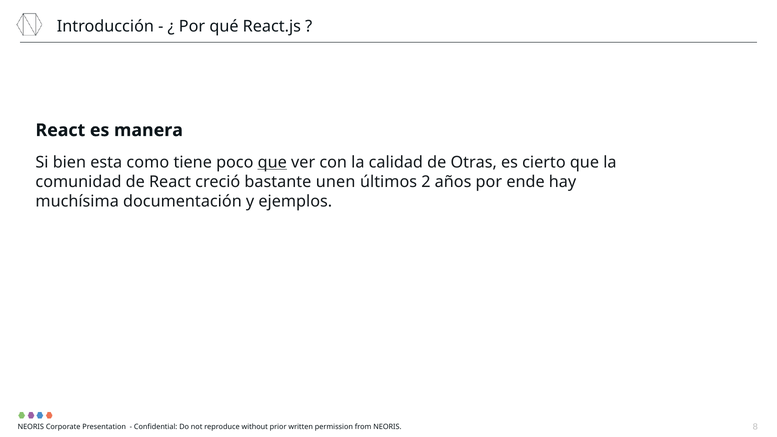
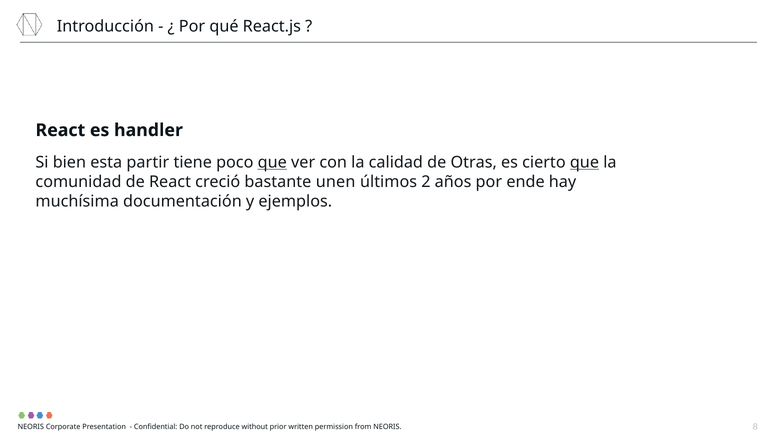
manera: manera -> handler
como: como -> partir
que at (584, 162) underline: none -> present
